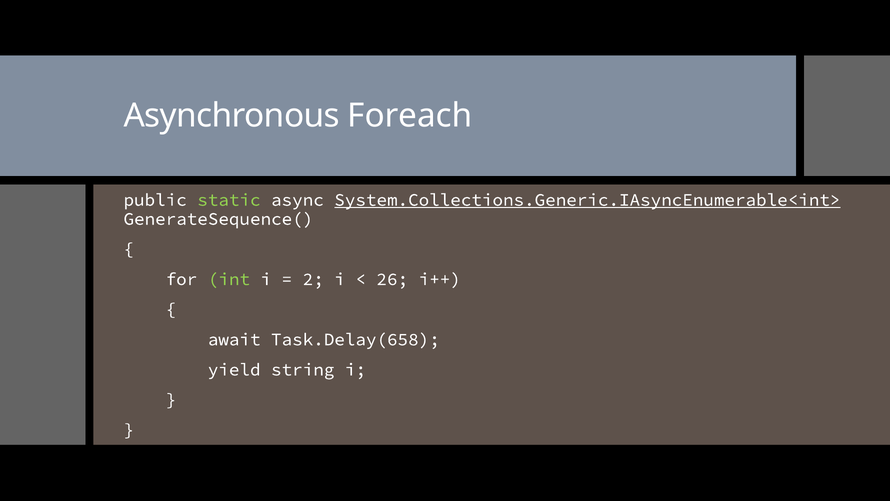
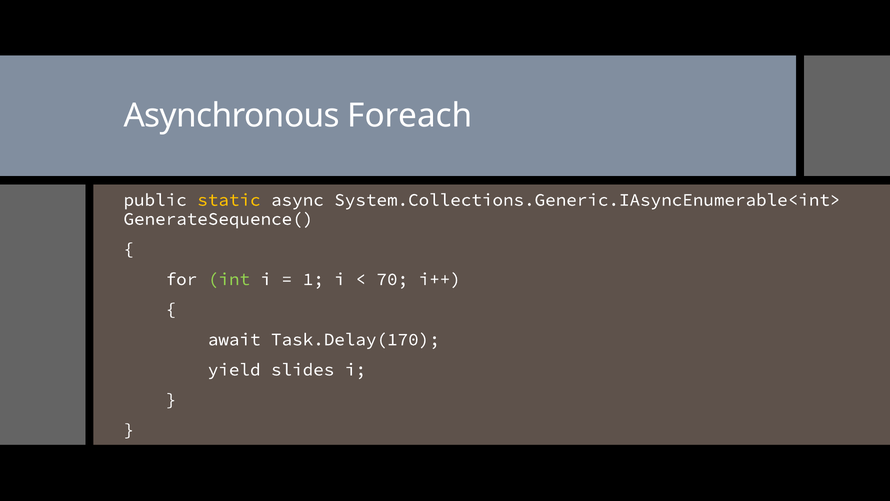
static colour: light green -> yellow
System.Collections.Generic.IAsyncEnumerable<int> underline: present -> none
2: 2 -> 1
26: 26 -> 70
Task.Delay(658: Task.Delay(658 -> Task.Delay(170
string: string -> slides
